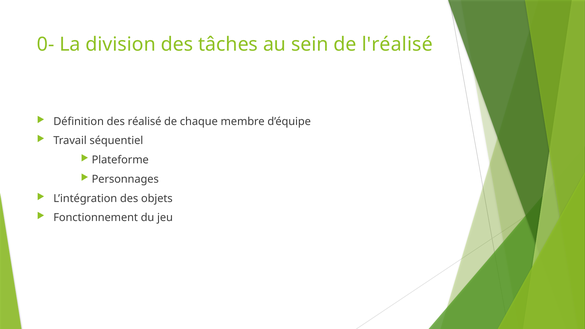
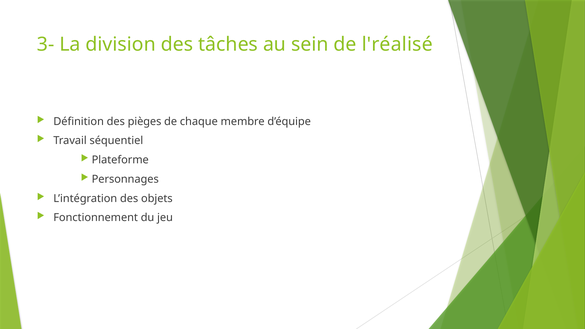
0-: 0- -> 3-
réalisé: réalisé -> pièges
